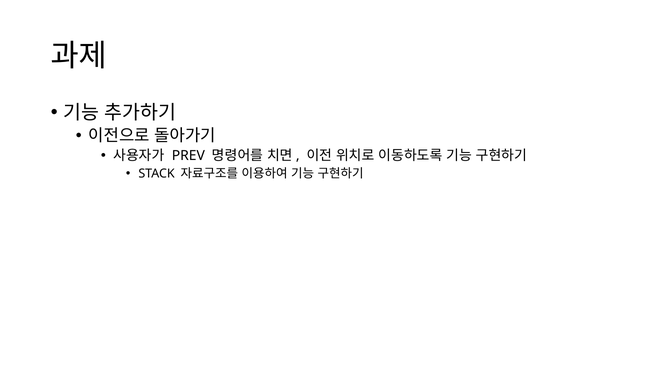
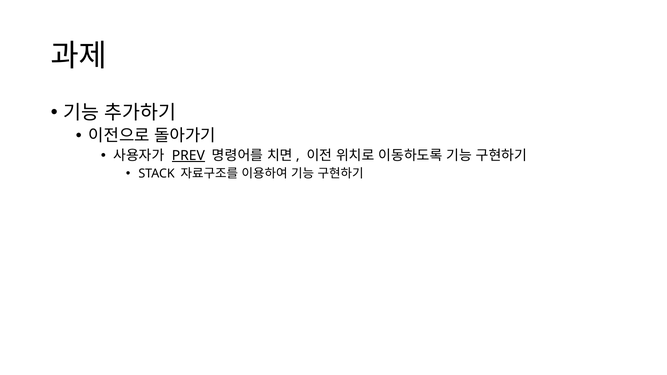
PREV underline: none -> present
